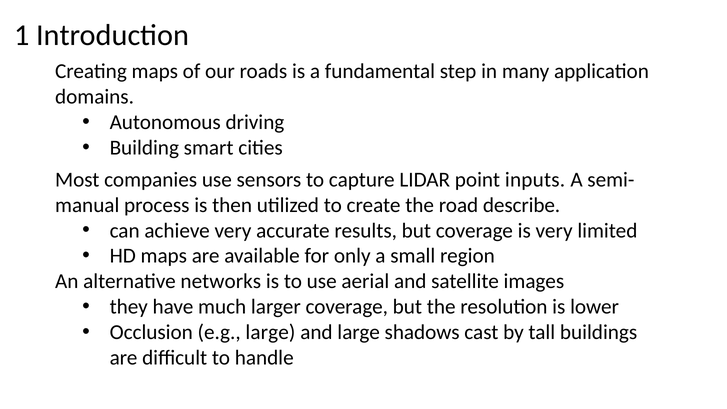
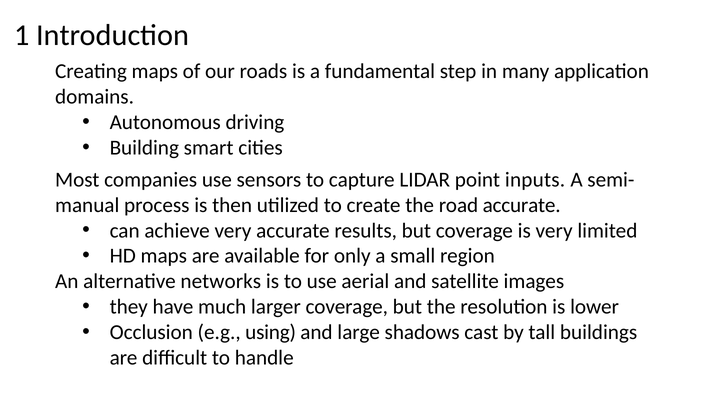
road describe: describe -> accurate
e.g large: large -> using
